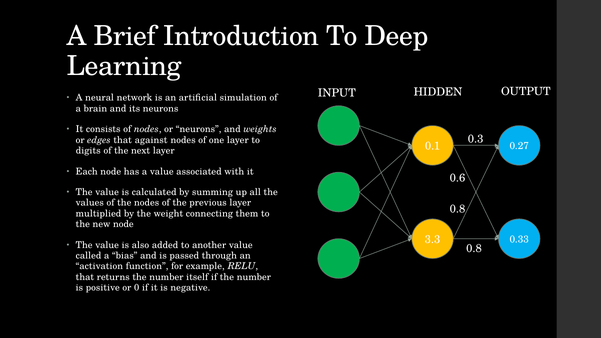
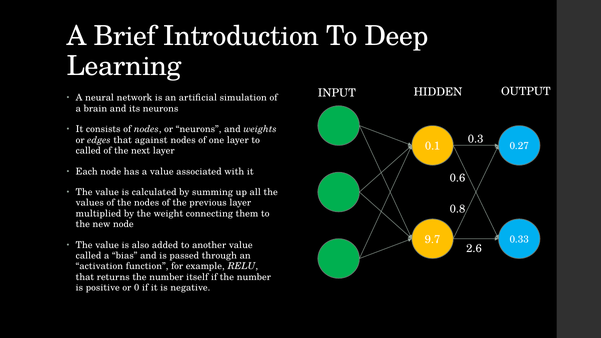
digits at (88, 151): digits -> called
3.3: 3.3 -> 9.7
0.8 at (474, 248): 0.8 -> 2.6
